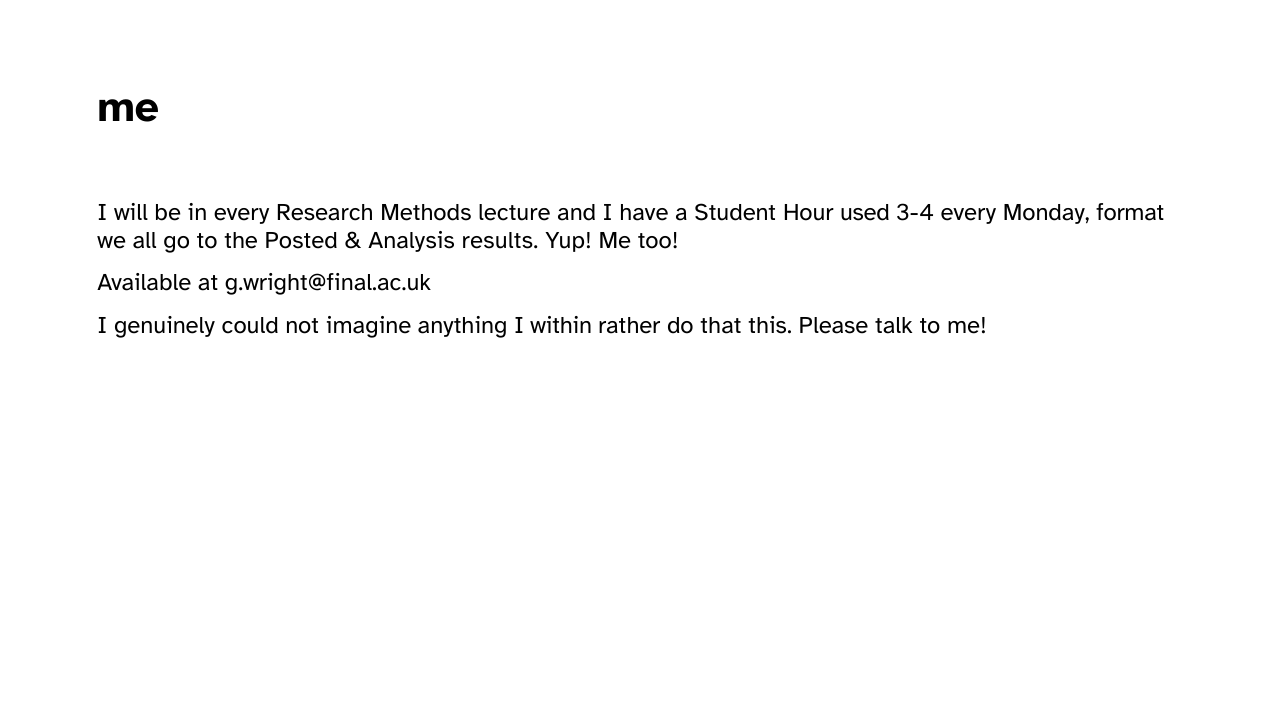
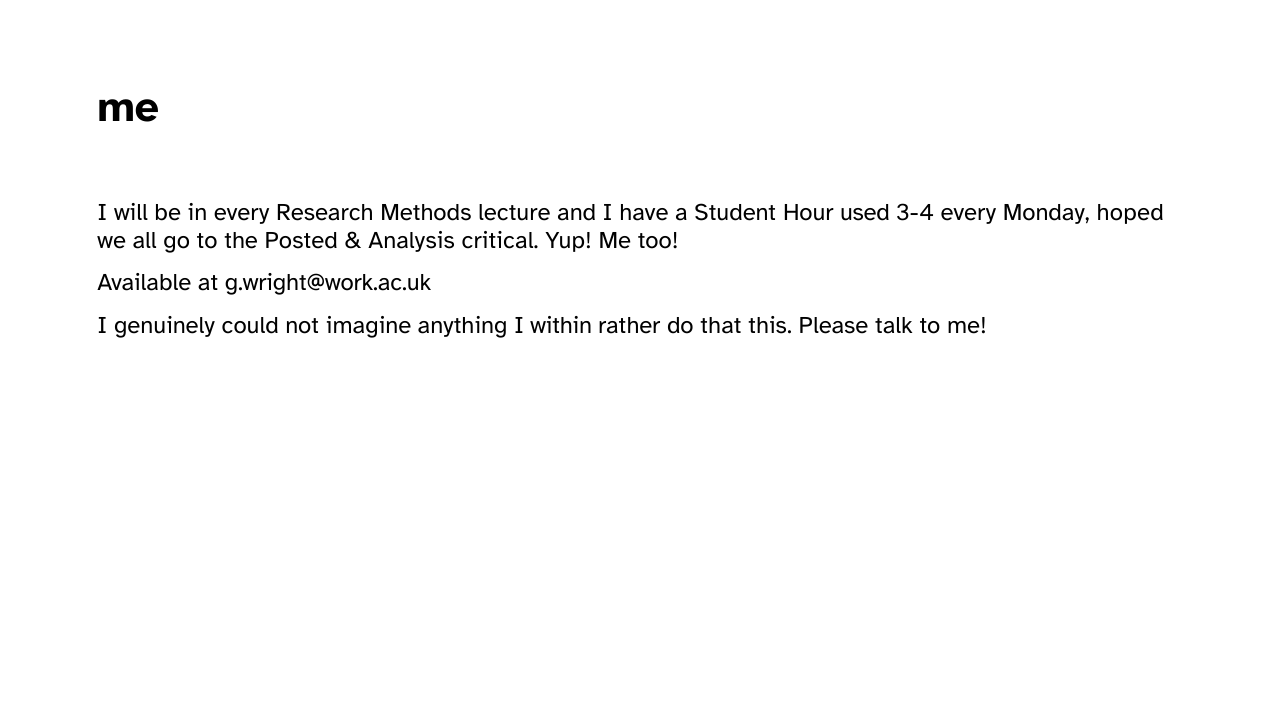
format: format -> hoped
results: results -> critical
g.wright@final.ac.uk: g.wright@final.ac.uk -> g.wright@work.ac.uk
